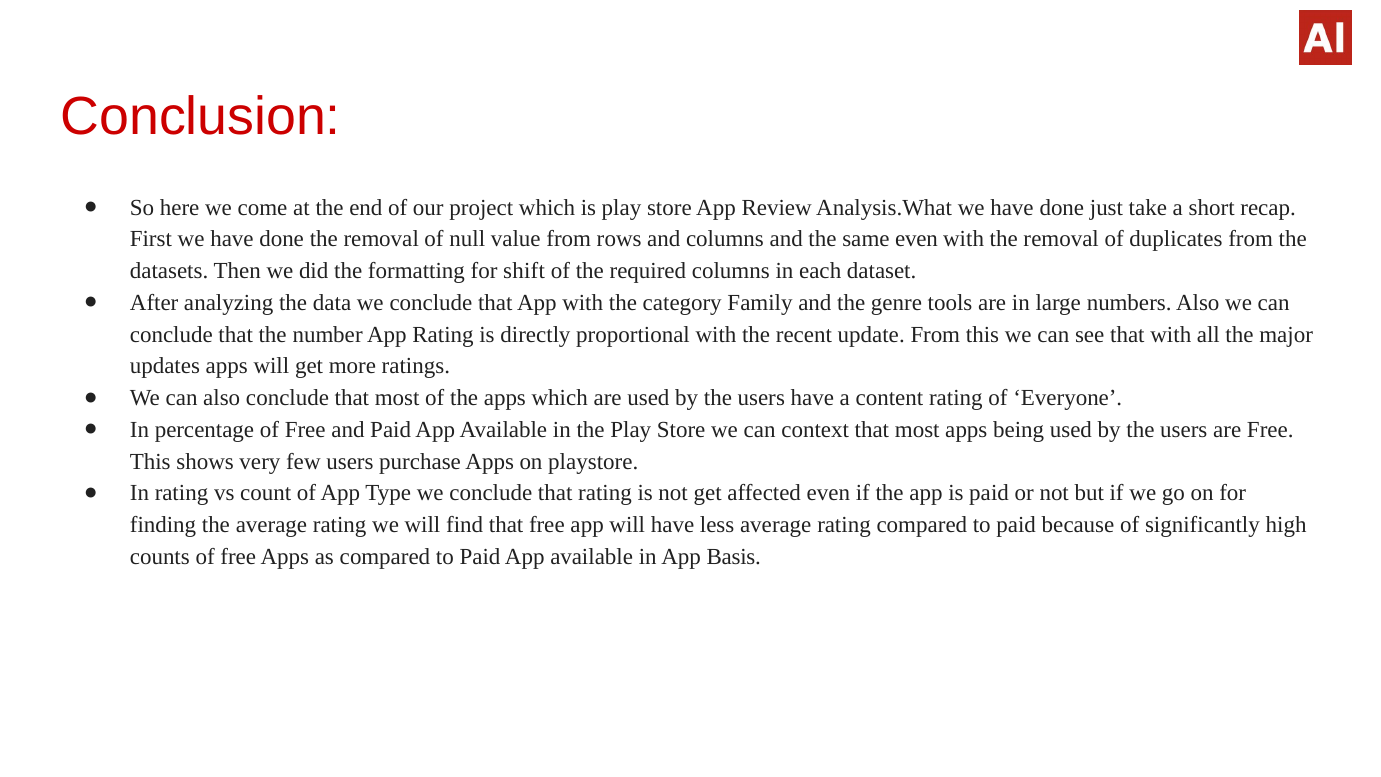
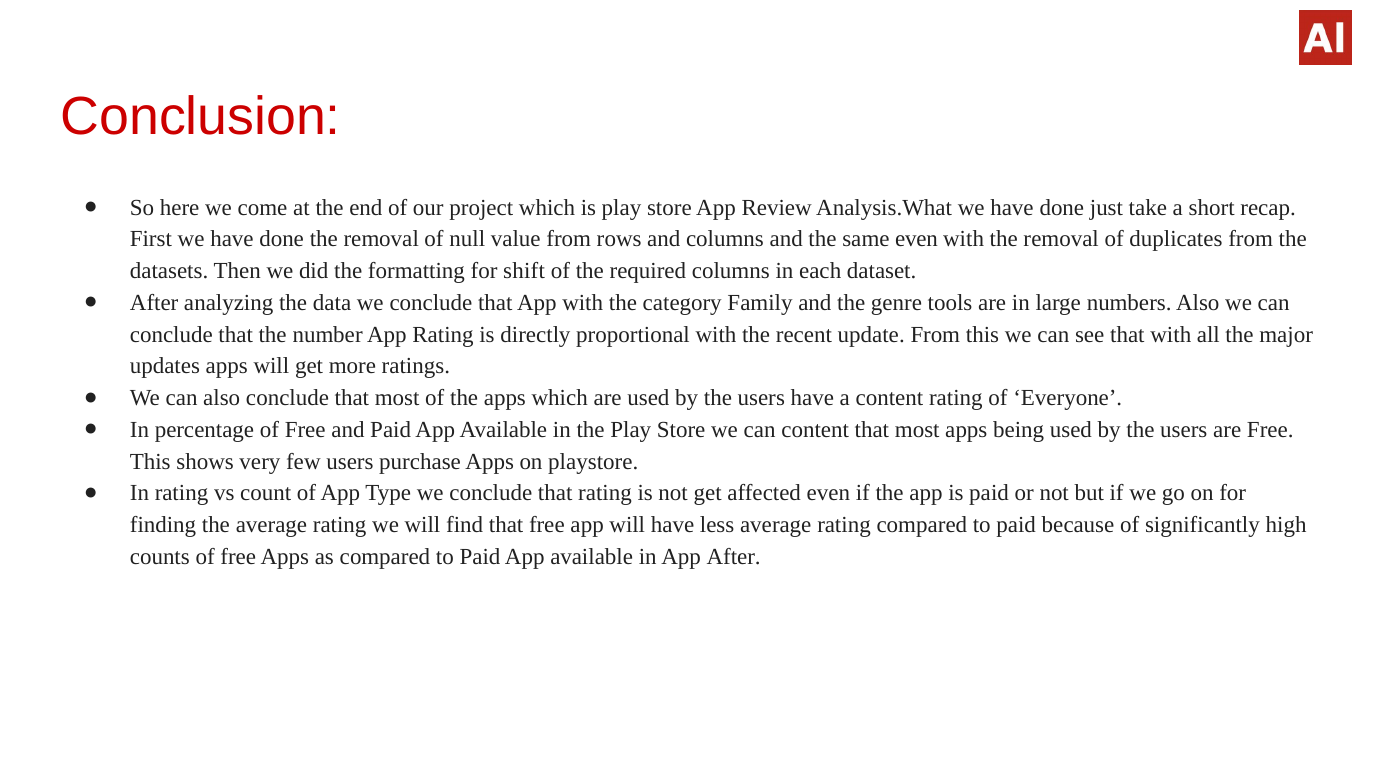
can context: context -> content
App Basis: Basis -> After
